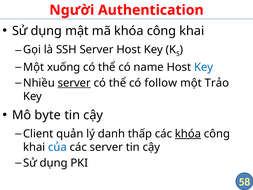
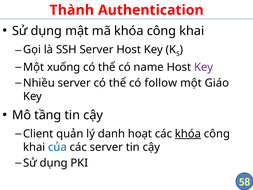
Người: Người -> Thành
Key at (204, 67) colour: blue -> purple
server at (74, 83) underline: present -> none
Trảo: Trảo -> Giáo
byte: byte -> tầng
thấp: thấp -> hoạt
